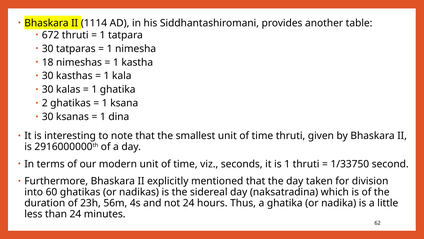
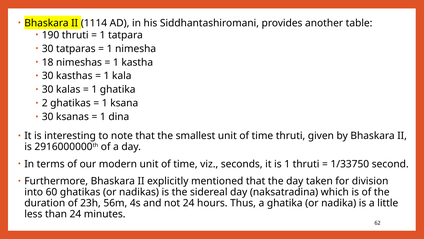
672: 672 -> 190
